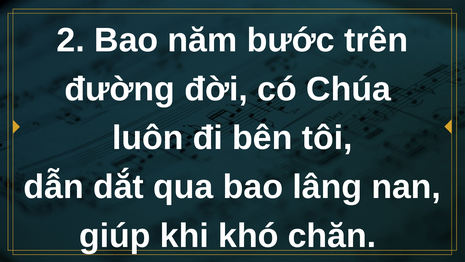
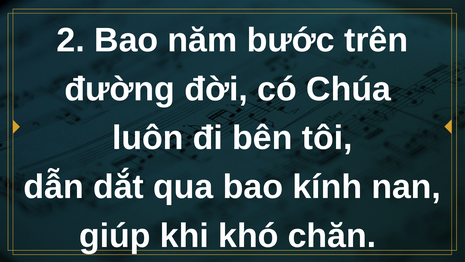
lâng: lâng -> kính
